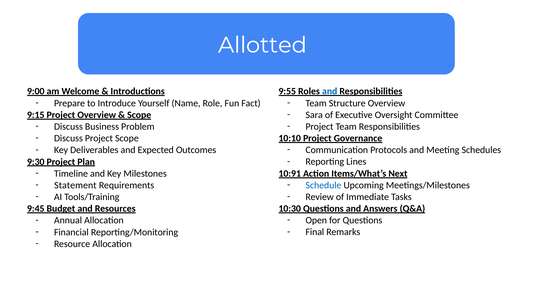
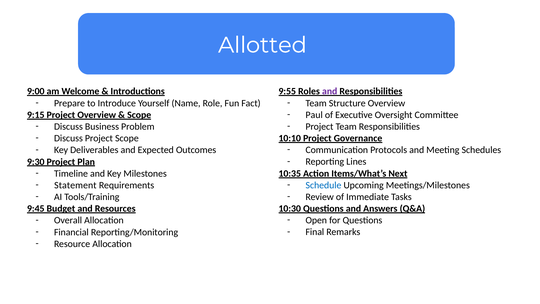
and at (330, 91) colour: blue -> purple
Sara: Sara -> Paul
10:91: 10:91 -> 10:35
Annual: Annual -> Overall
